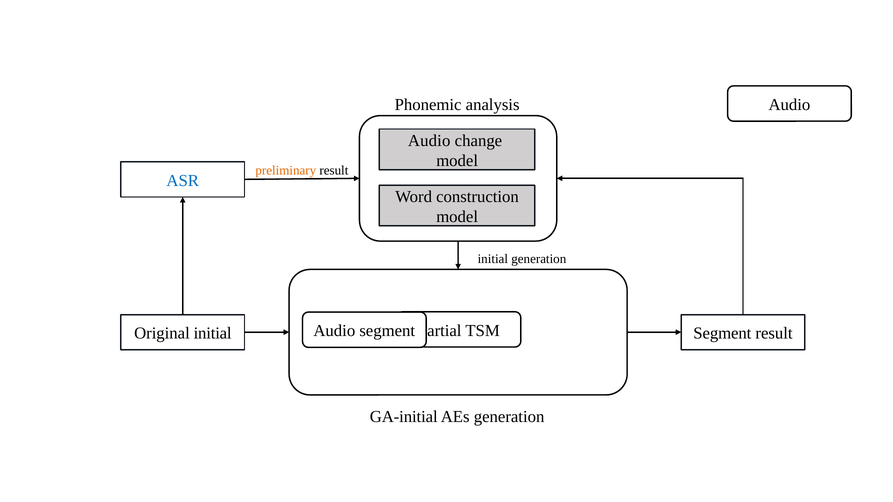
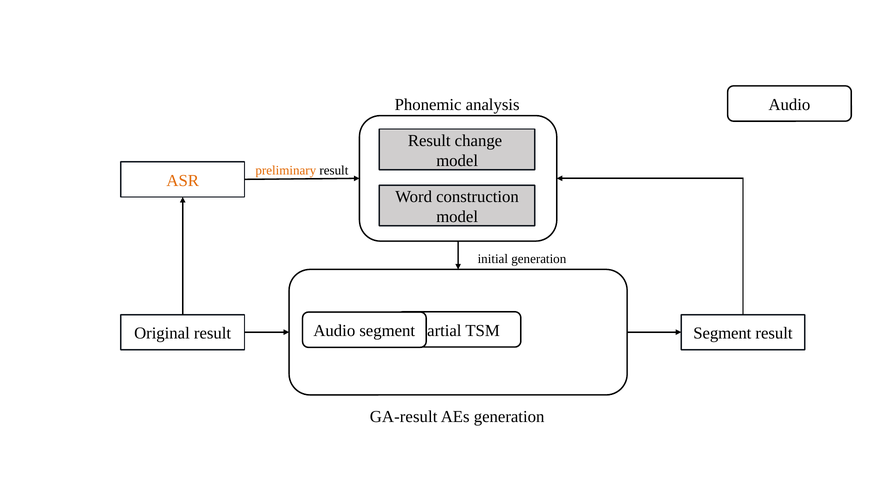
Audio at (429, 141): Audio -> Result
ASR colour: blue -> orange
Original initial: initial -> result
GA-initial: GA-initial -> GA-result
